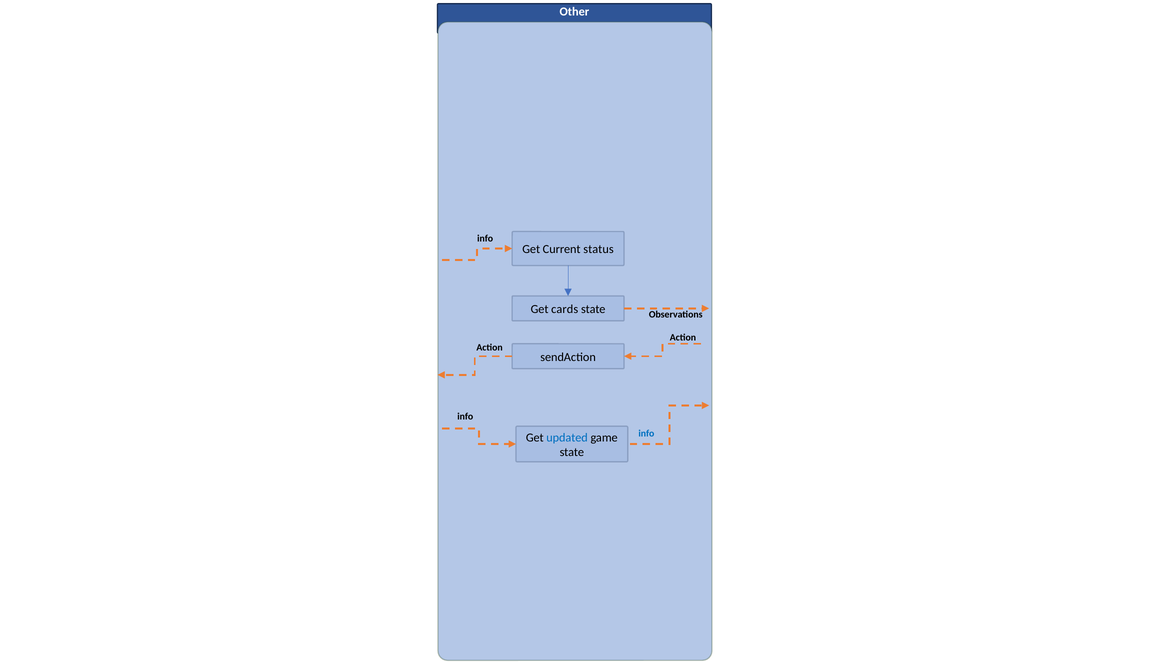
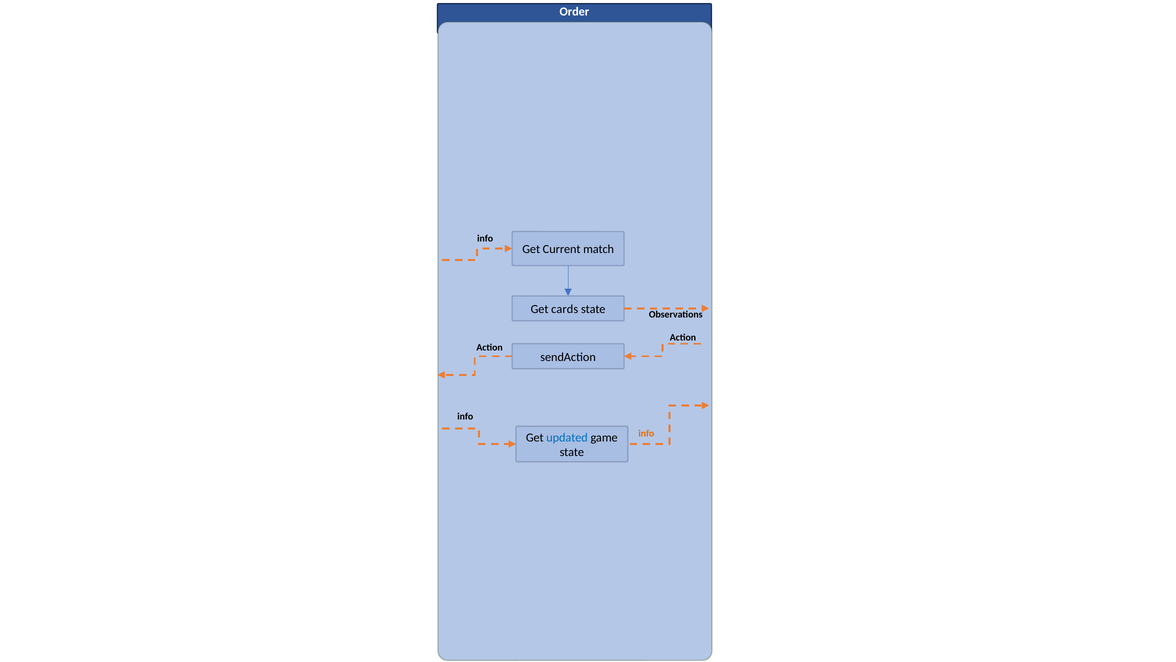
Other: Other -> Order
status: status -> match
info at (646, 433) colour: blue -> orange
